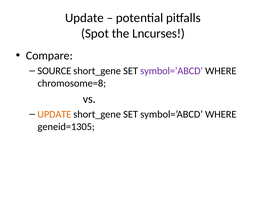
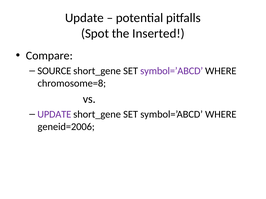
Lncurses: Lncurses -> Inserted
UPDATE at (54, 115) colour: orange -> purple
geneid=1305: geneid=1305 -> geneid=2006
